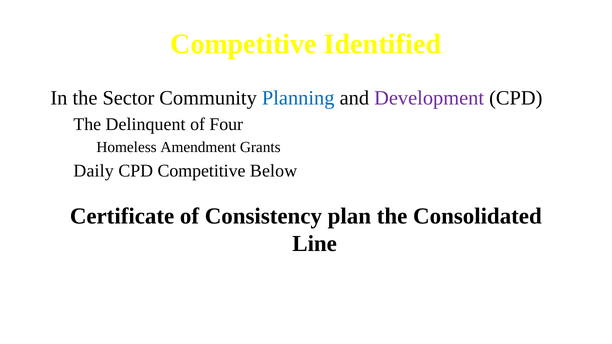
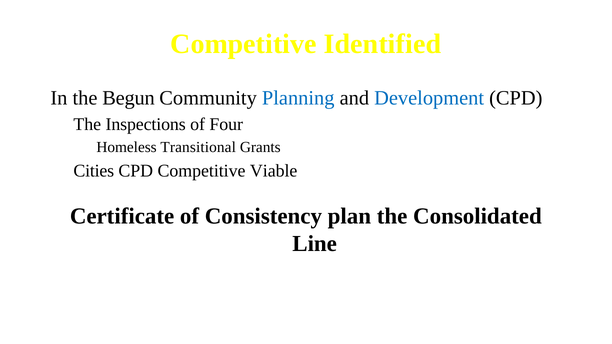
Sector: Sector -> Begun
Development colour: purple -> blue
Delinquent: Delinquent -> Inspections
Amendment: Amendment -> Transitional
Daily: Daily -> Cities
Below: Below -> Viable
